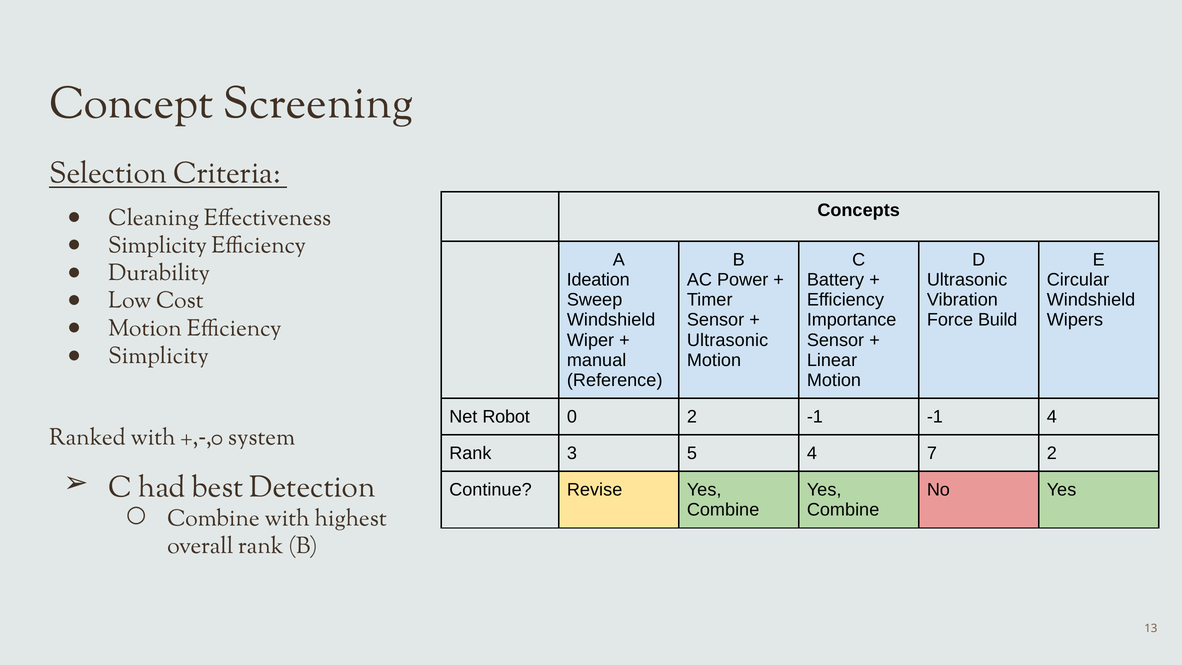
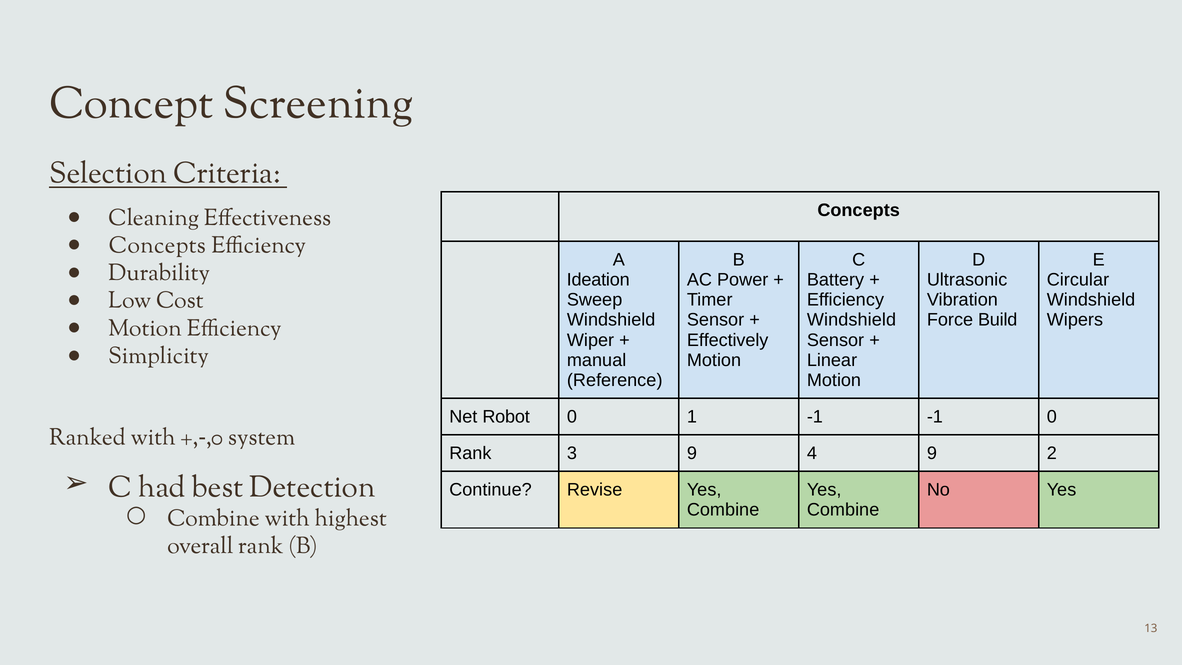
Simplicity at (157, 245): Simplicity -> Concepts
Importance at (852, 320): Importance -> Windshield
Ultrasonic at (728, 340): Ultrasonic -> Effectively
0 2: 2 -> 1
-1 4: 4 -> 0
3 5: 5 -> 9
4 7: 7 -> 9
